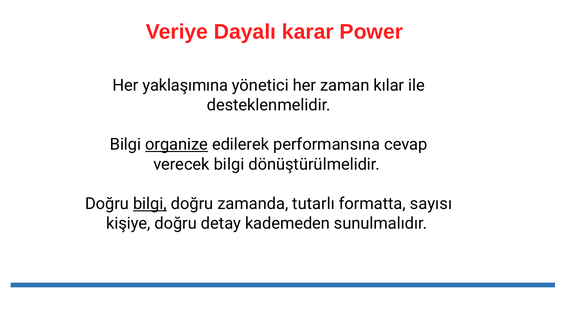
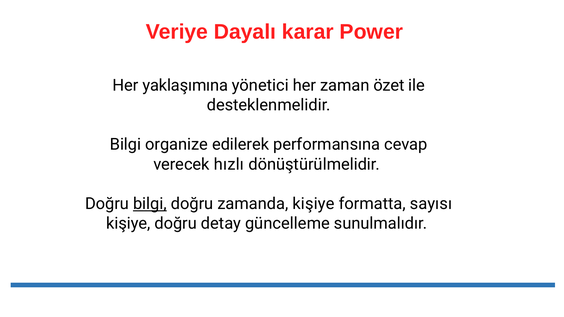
kılar: kılar -> özet
organize underline: present -> none
verecek bilgi: bilgi -> hızlı
zamanda tutarlı: tutarlı -> kişiye
kademeden: kademeden -> güncelleme
